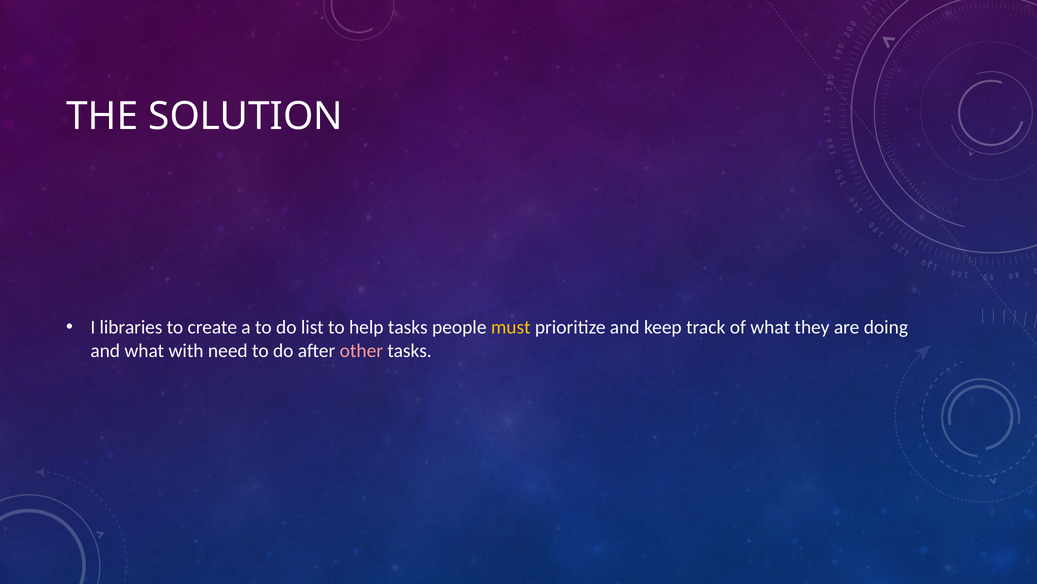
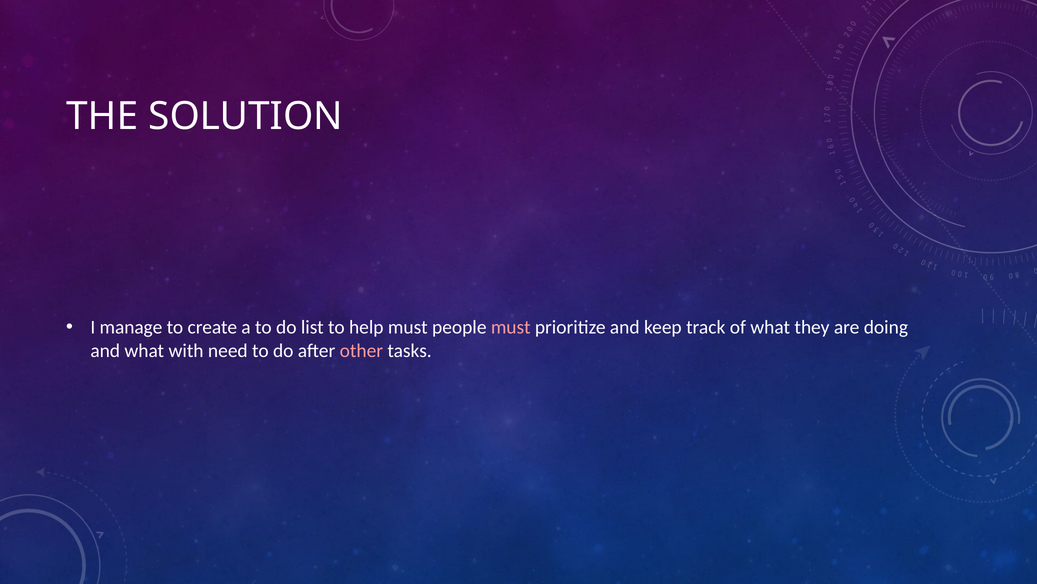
libraries: libraries -> manage
help tasks: tasks -> must
must at (511, 327) colour: yellow -> pink
